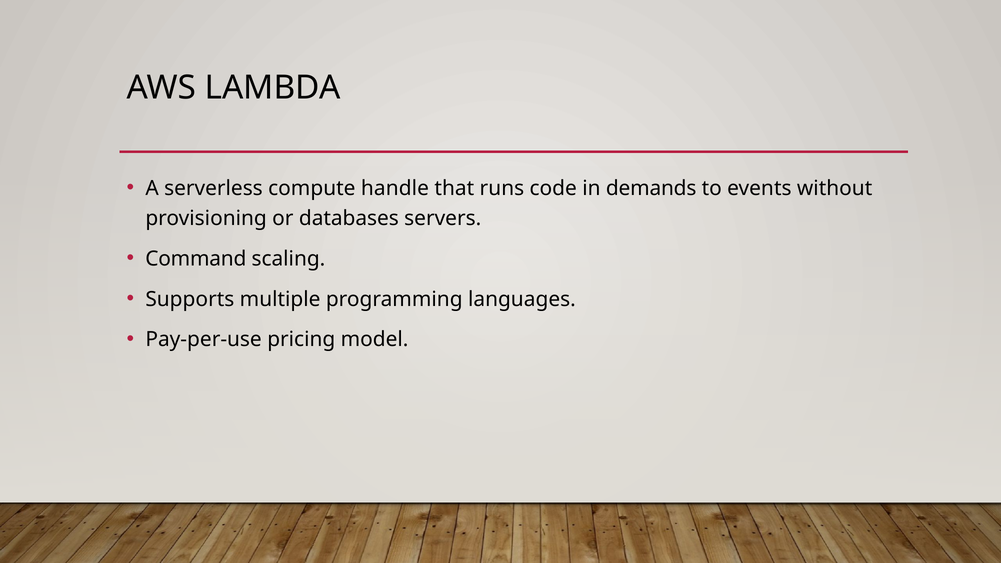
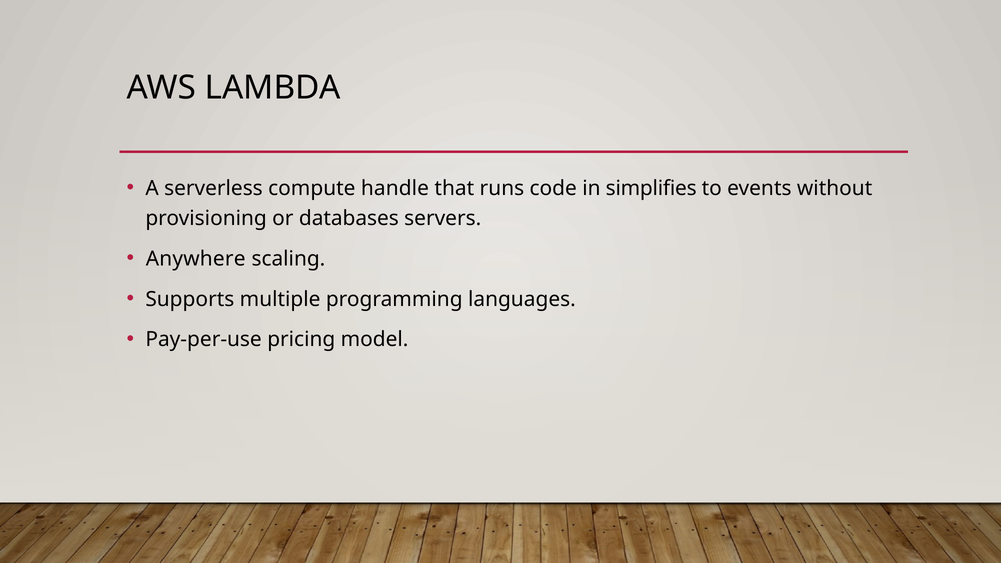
demands: demands -> simplifies
Command: Command -> Anywhere
